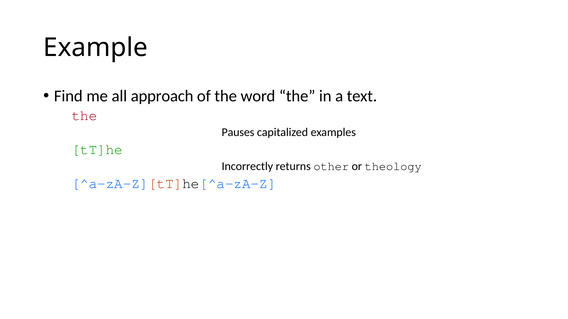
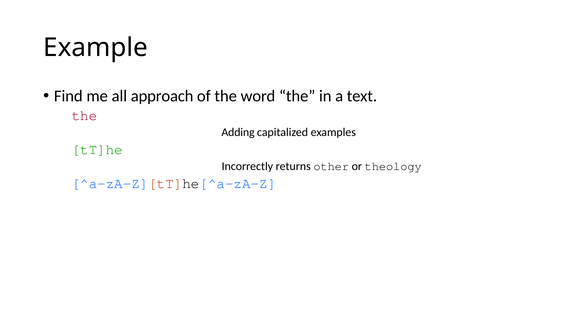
Pauses: Pauses -> Adding
